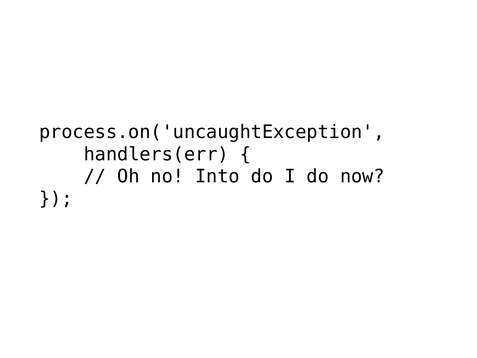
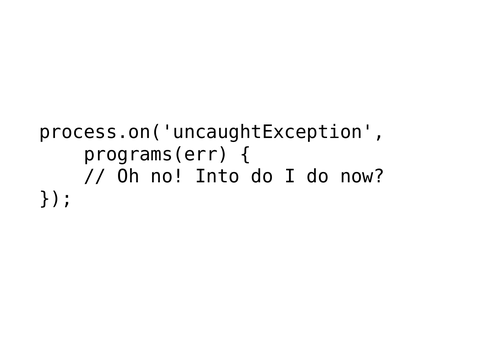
handlers(err: handlers(err -> programs(err
